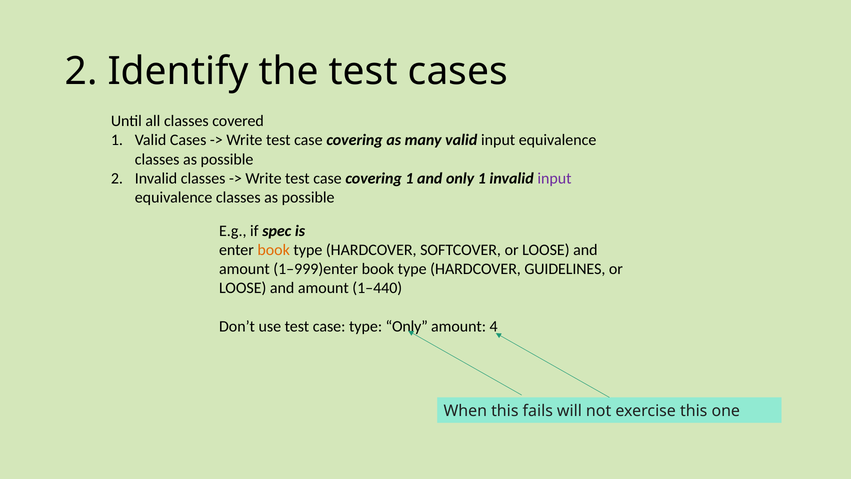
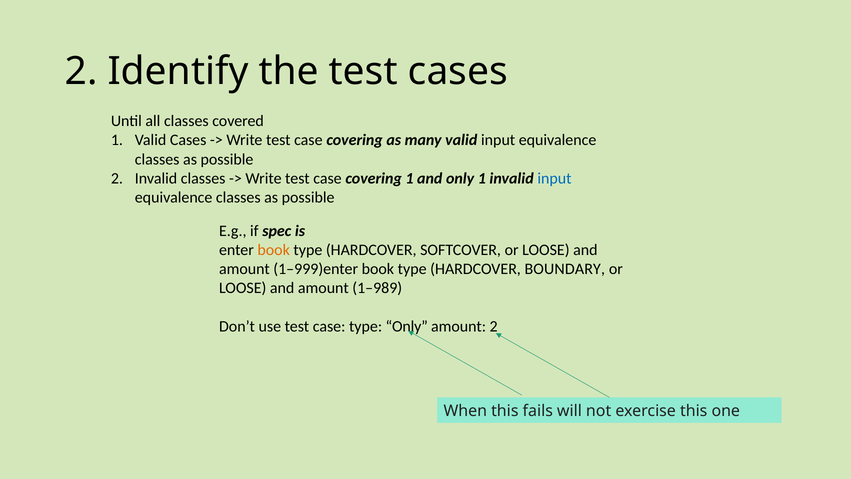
input at (555, 178) colour: purple -> blue
GUIDELINES: GUIDELINES -> BOUNDARY
1–440: 1–440 -> 1–989
amount 4: 4 -> 2
